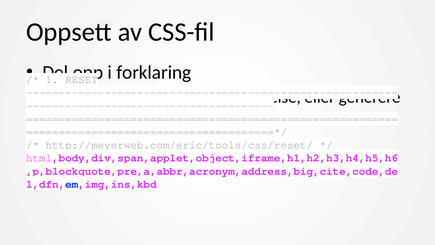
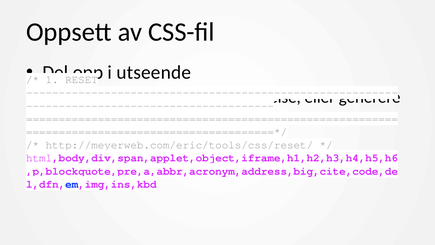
forklaring: forklaring -> utseende
